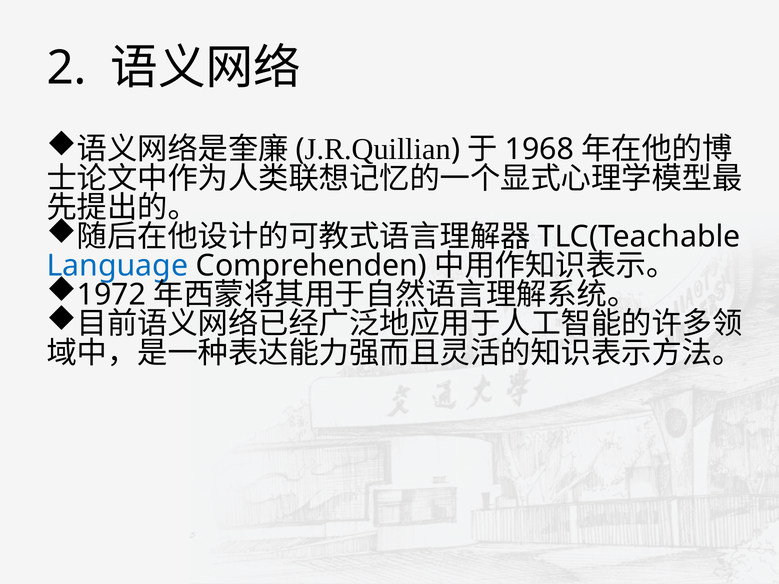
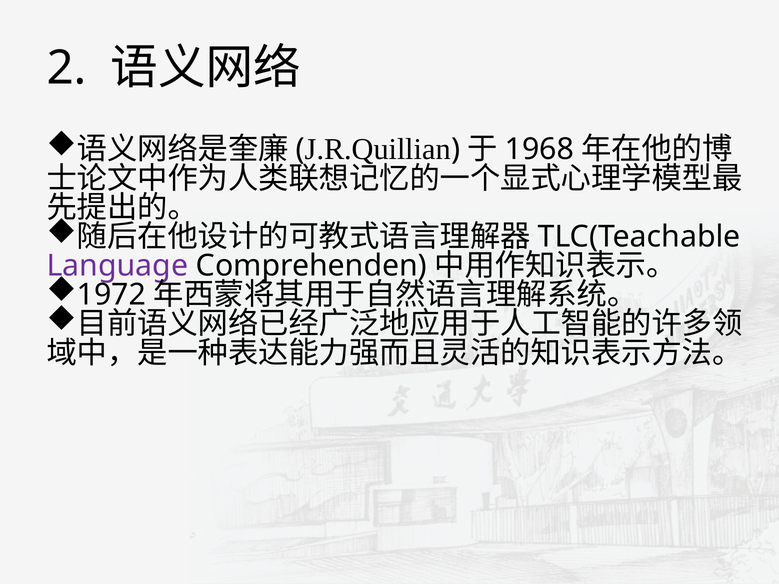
Language colour: blue -> purple
